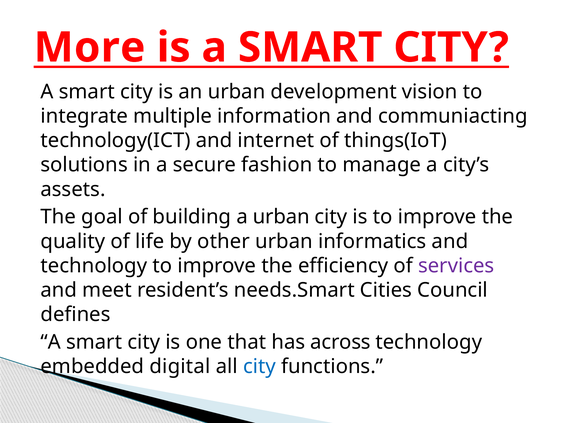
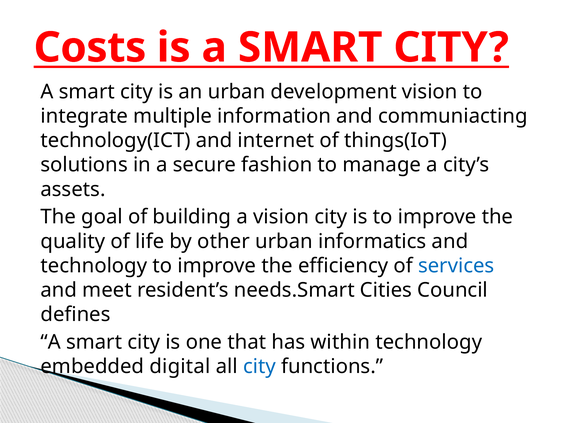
More: More -> Costs
a urban: urban -> vision
services colour: purple -> blue
across: across -> within
